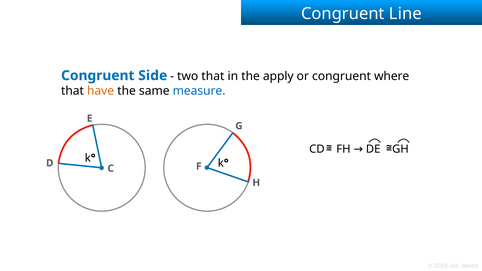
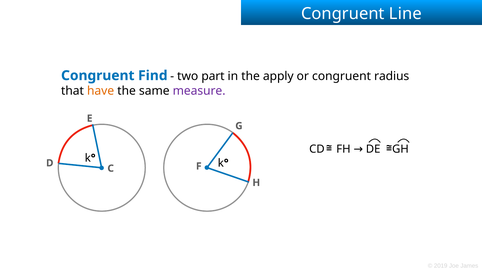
Side: Side -> Find
two that: that -> part
where: where -> radius
measure colour: blue -> purple
